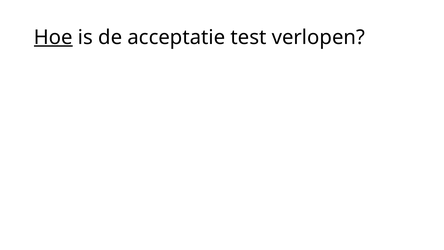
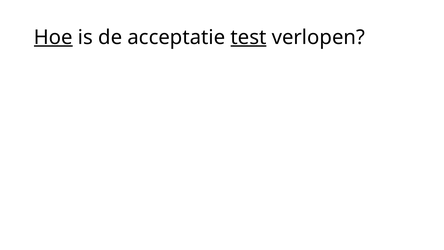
test underline: none -> present
